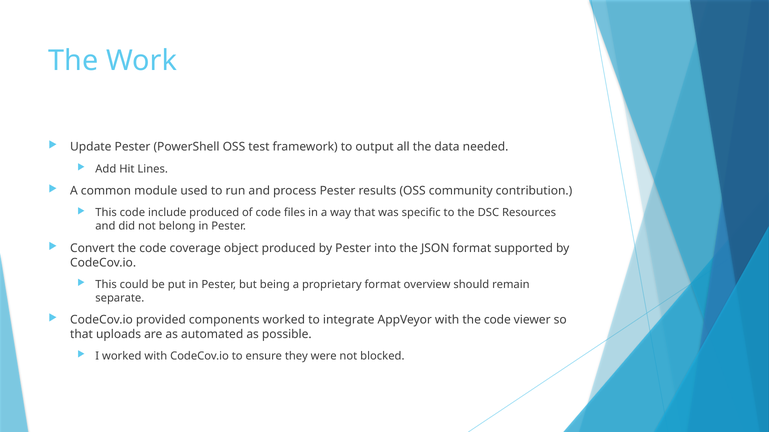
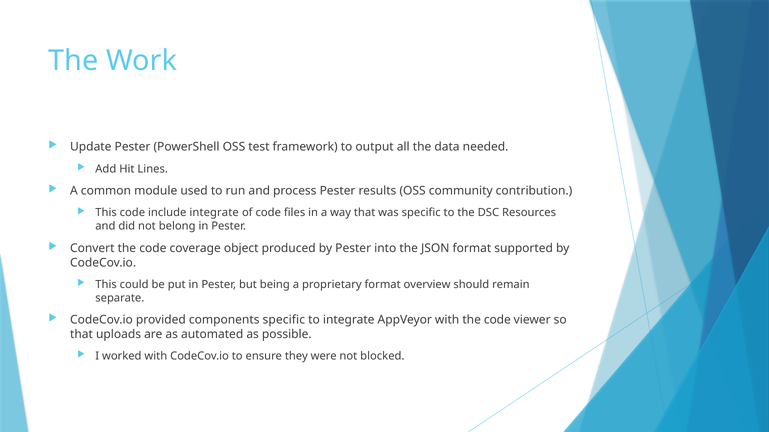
include produced: produced -> integrate
components worked: worked -> specific
